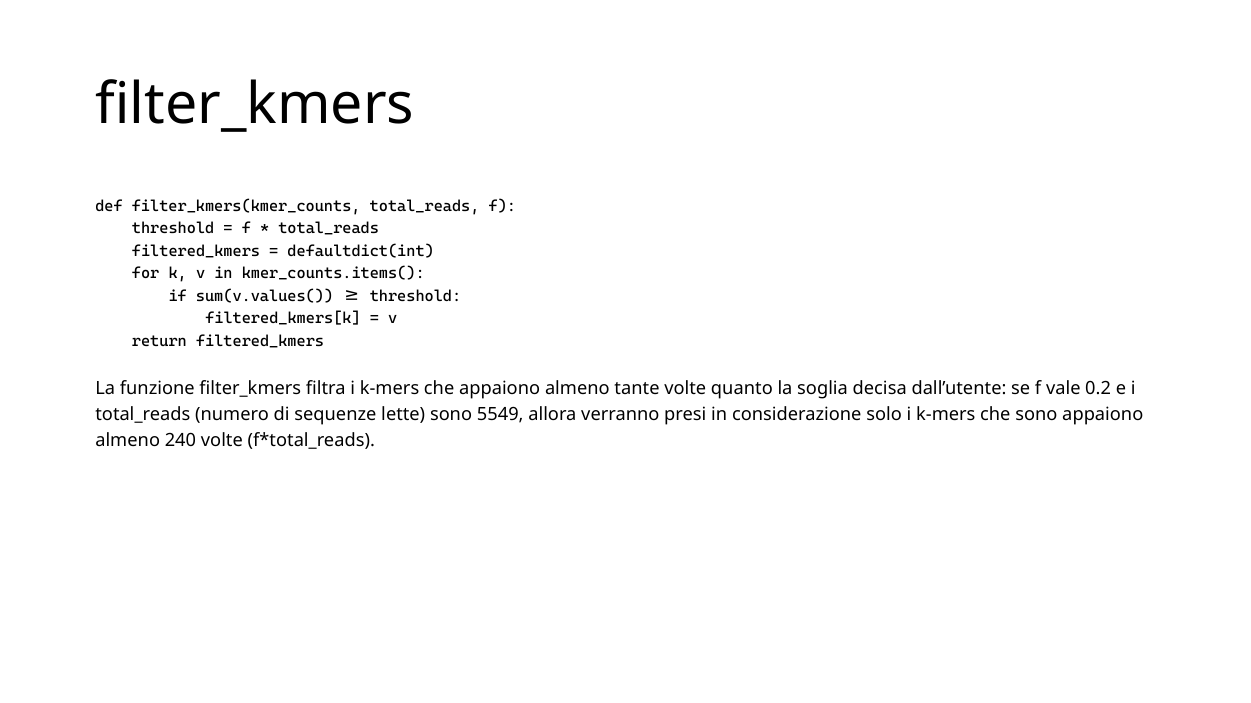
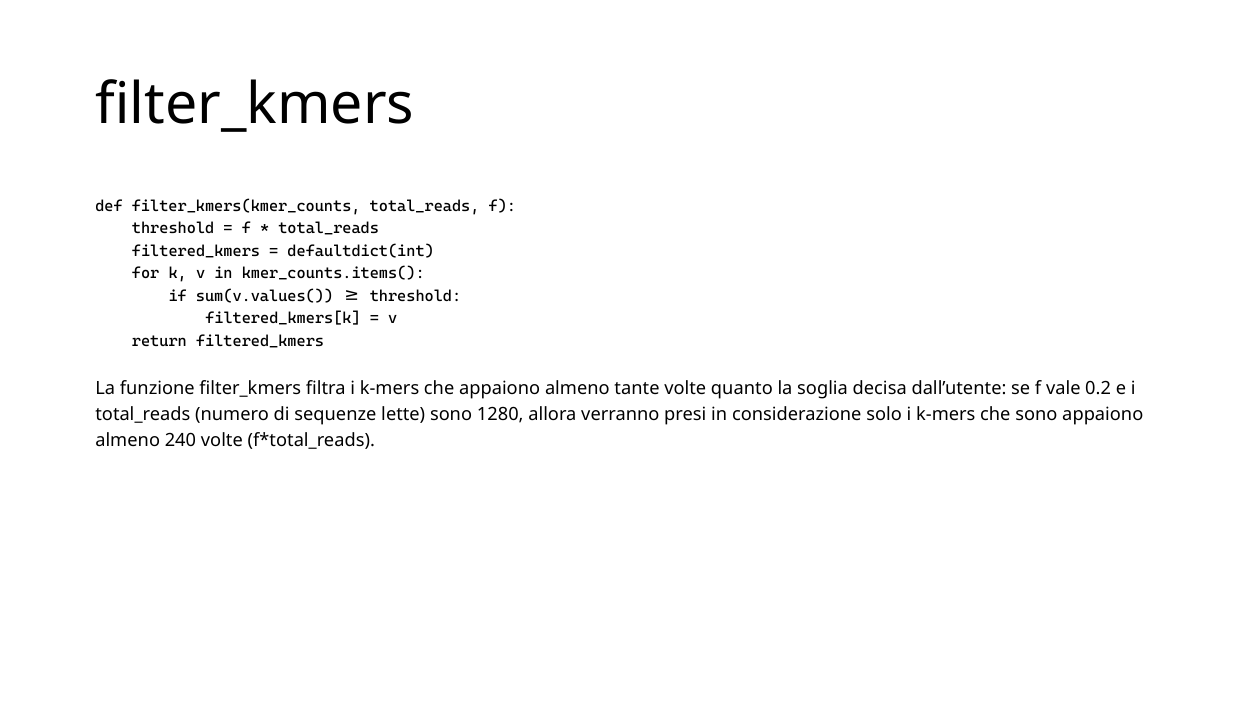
5549: 5549 -> 1280
